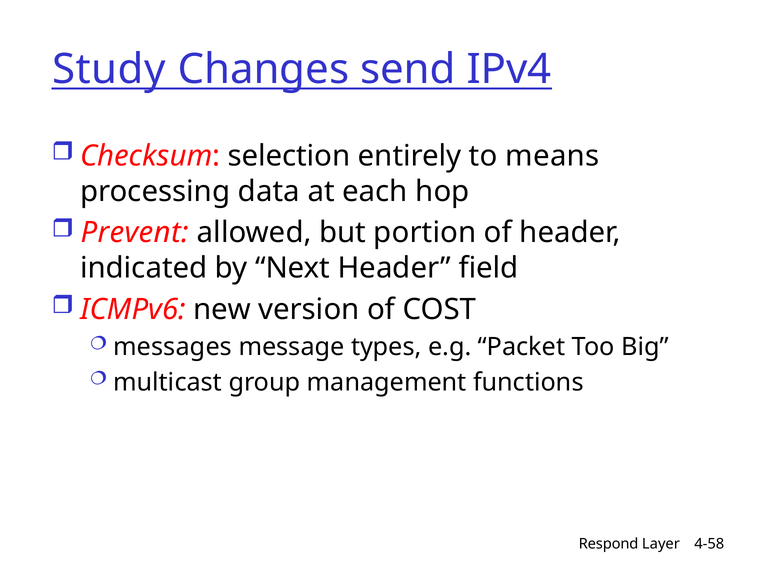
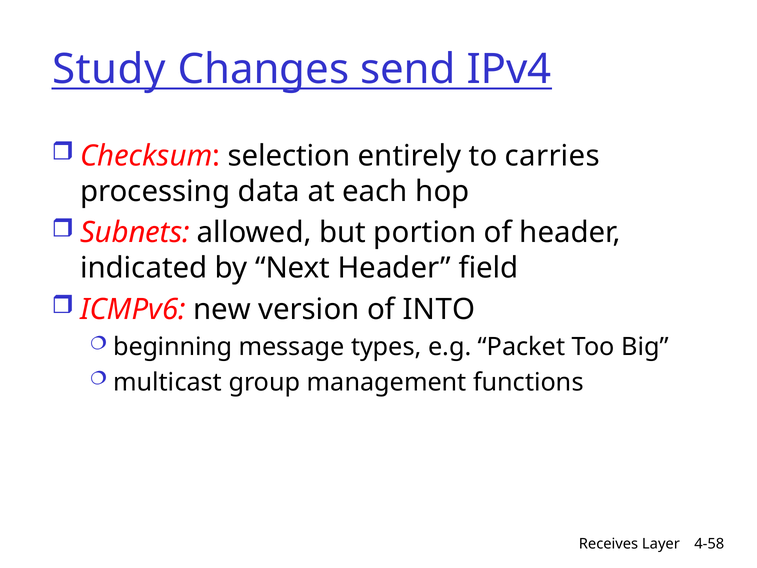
means: means -> carries
Prevent: Prevent -> Subnets
COST: COST -> INTO
messages: messages -> beginning
Respond: Respond -> Receives
